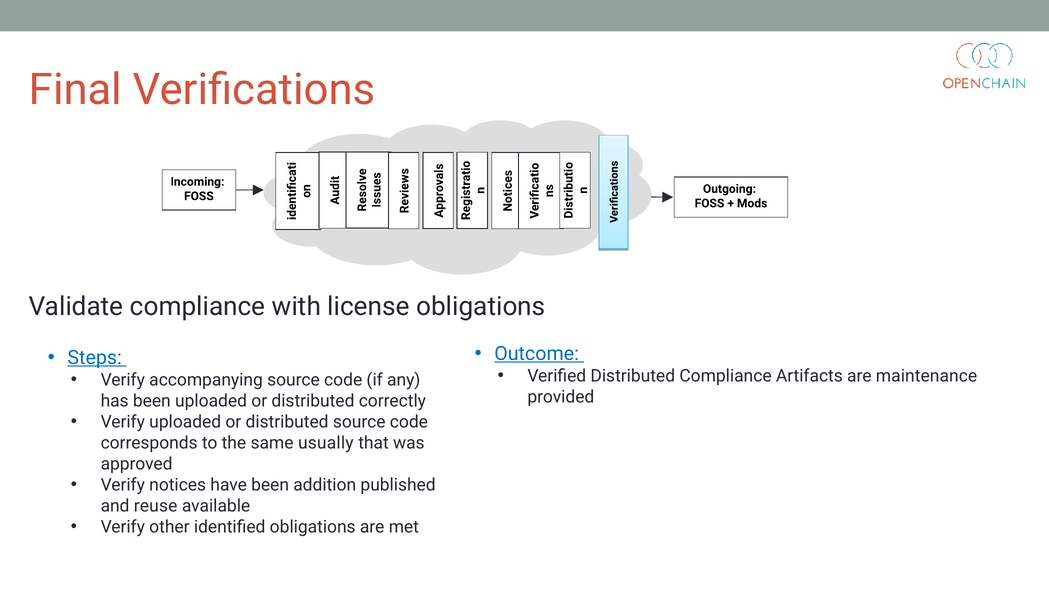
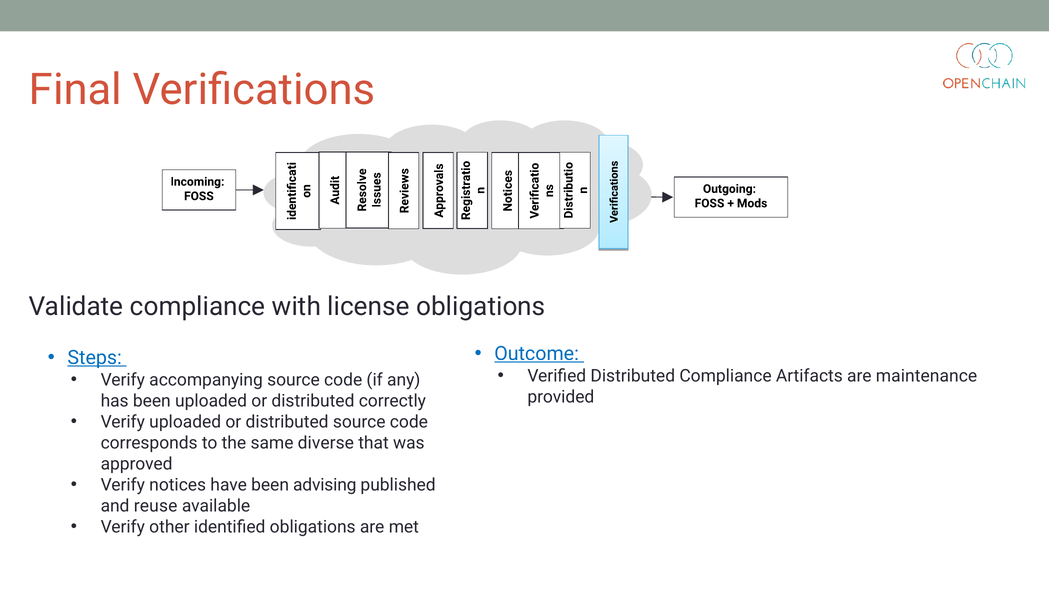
usually: usually -> diverse
addition: addition -> advising
